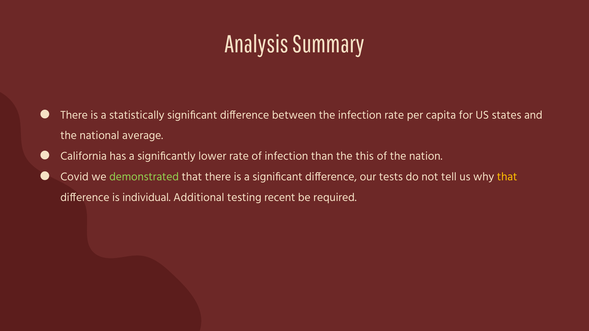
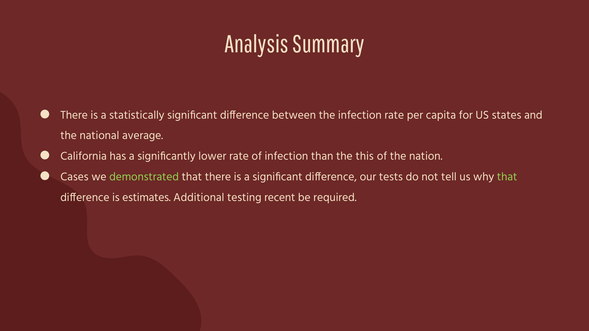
Covid: Covid -> Cases
that at (507, 177) colour: yellow -> light green
individual: individual -> estimates
